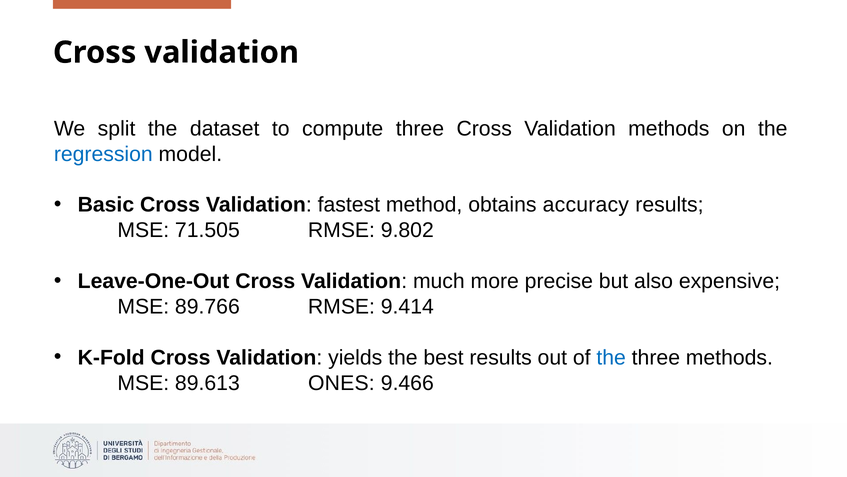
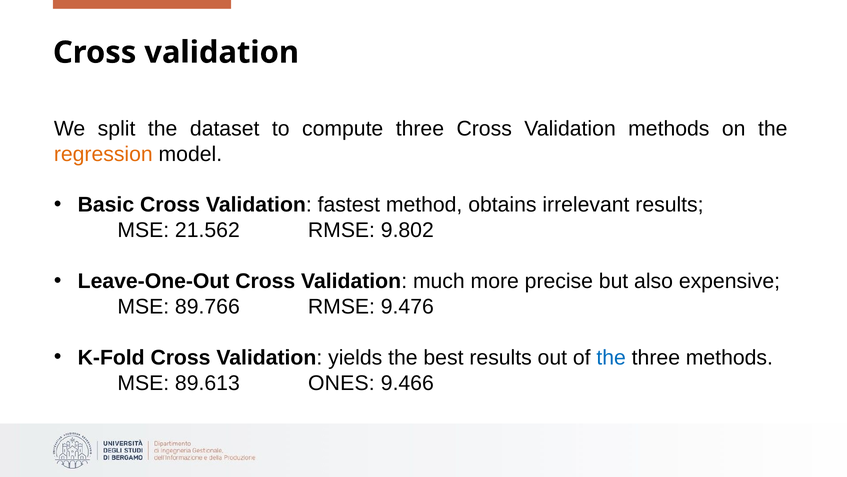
regression colour: blue -> orange
accuracy: accuracy -> irrelevant
71.505: 71.505 -> 21.562
9.414: 9.414 -> 9.476
